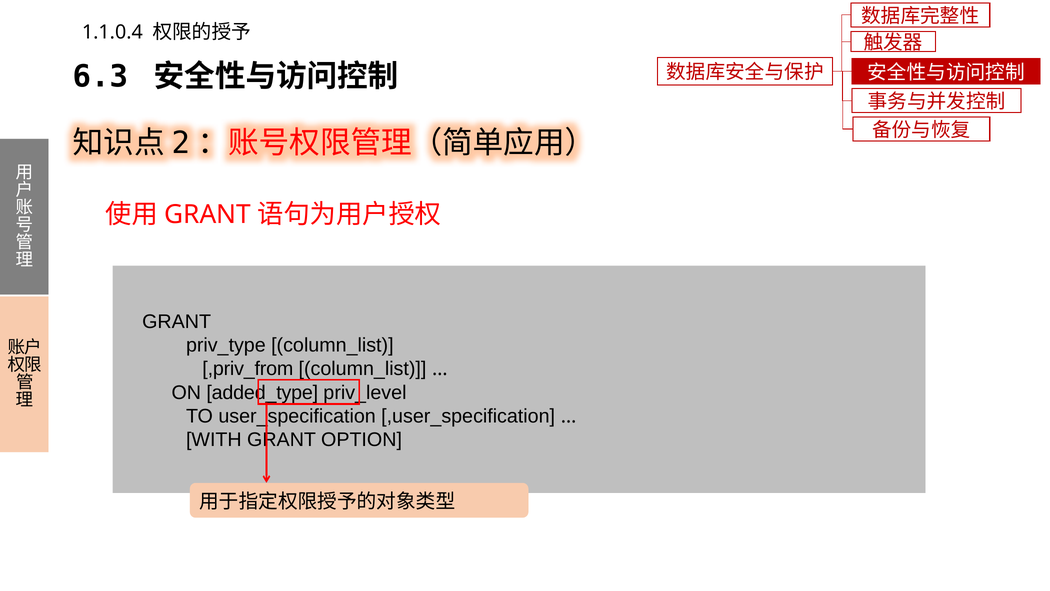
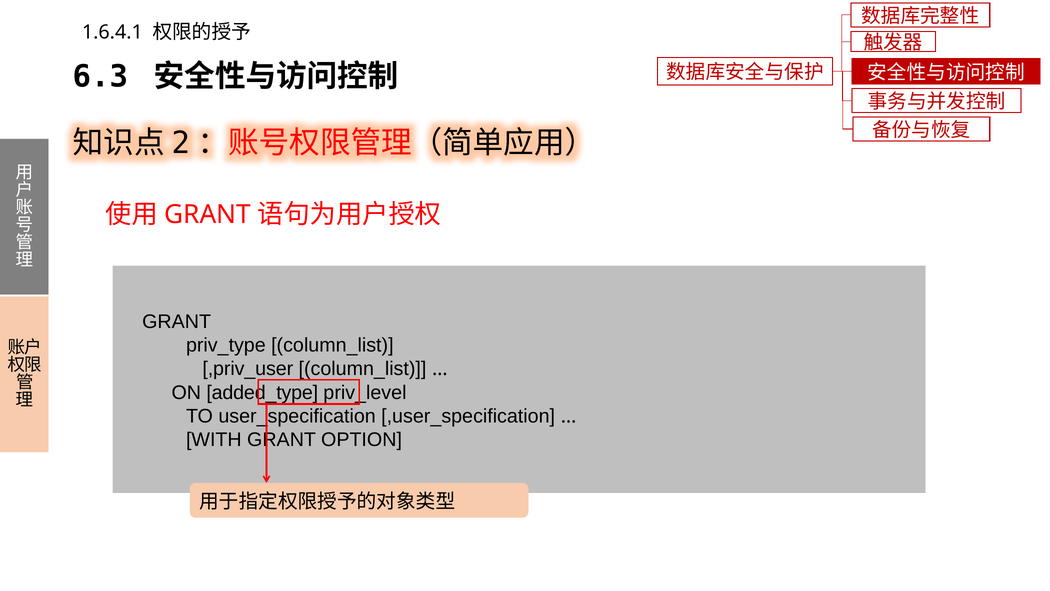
1.1.0.4: 1.1.0.4 -> 1.6.4.1
,priv_from: ,priv_from -> ,priv_user
